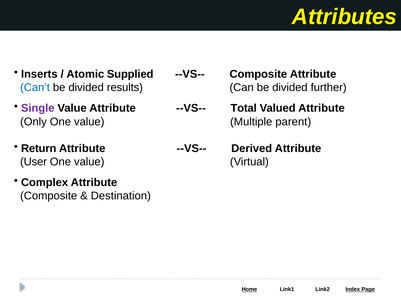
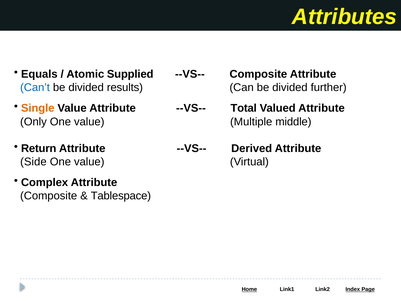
Inserts: Inserts -> Equals
Single colour: purple -> orange
parent: parent -> middle
User: User -> Side
Destination: Destination -> Tablespace
